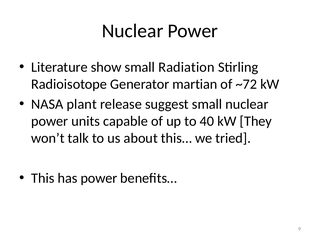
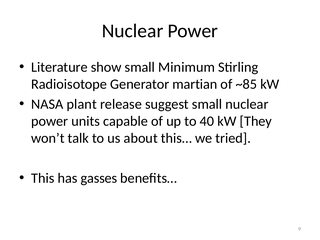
Radiation: Radiation -> Minimum
~72: ~72 -> ~85
has power: power -> gasses
